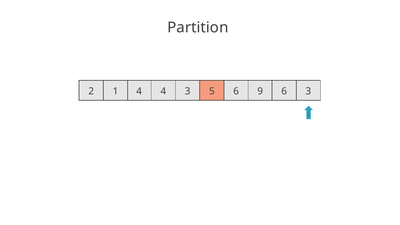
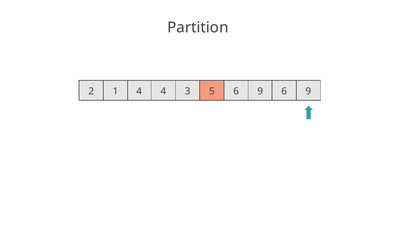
9 6 3: 3 -> 9
